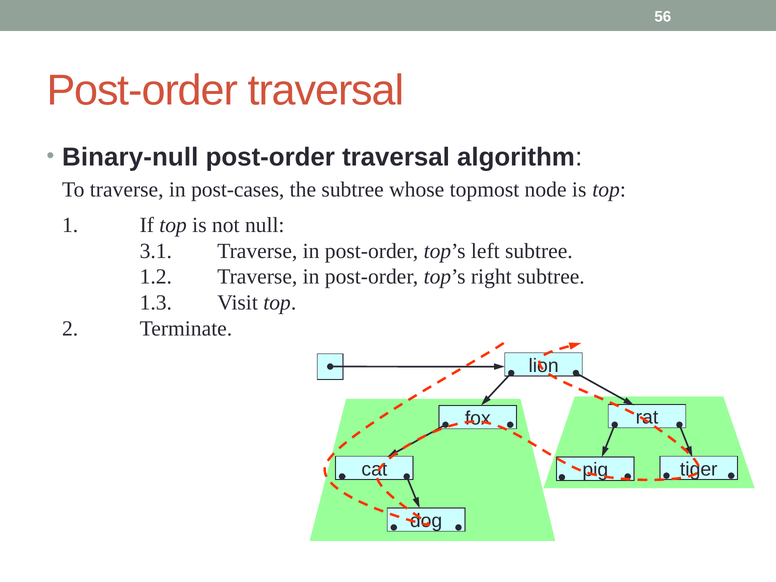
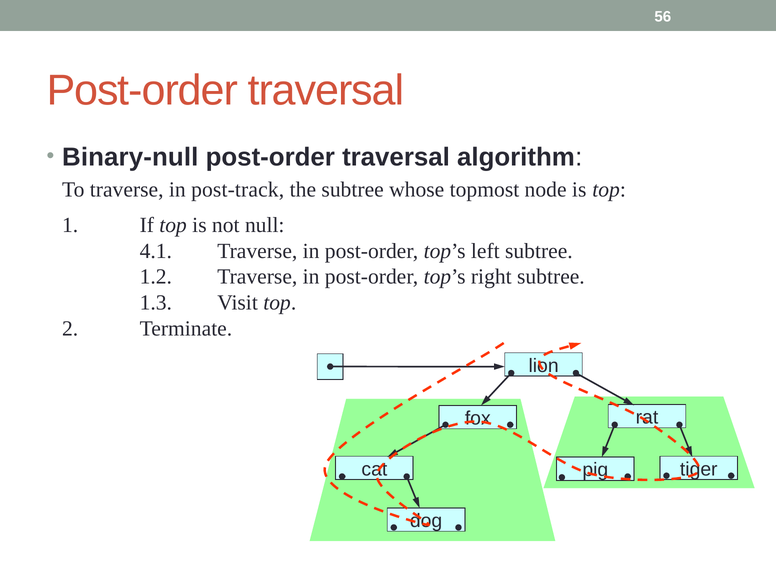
post-cases: post-cases -> post-track
3.1: 3.1 -> 4.1
